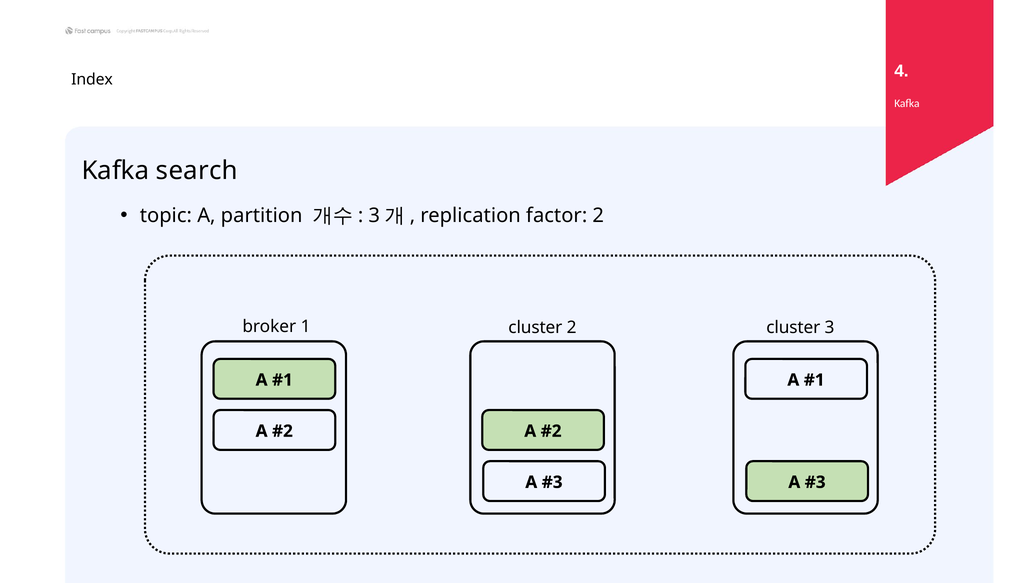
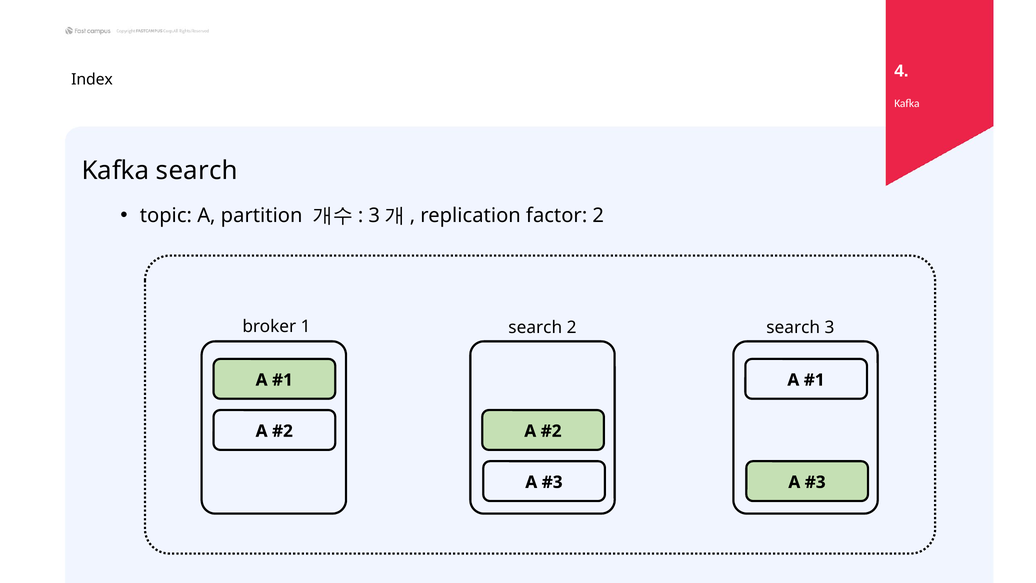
1 cluster: cluster -> search
2 cluster: cluster -> search
